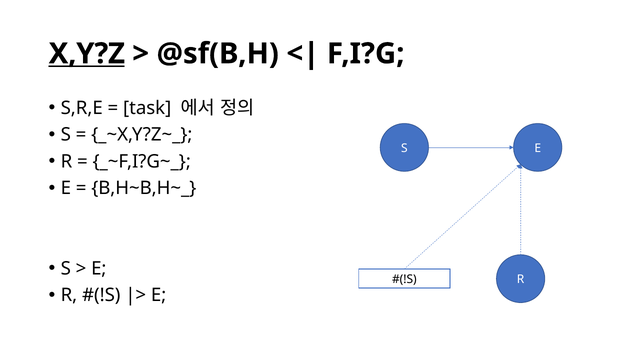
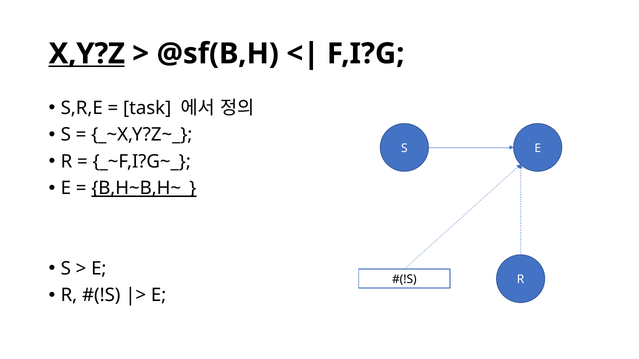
B,H~B,H~_ underline: none -> present
